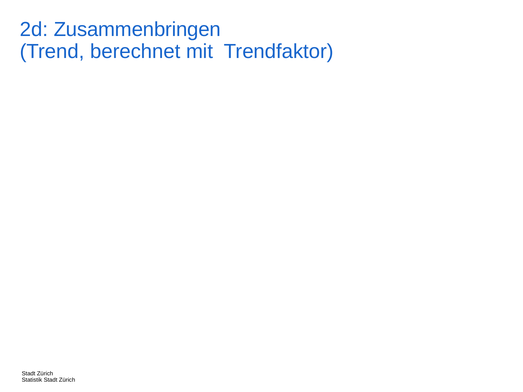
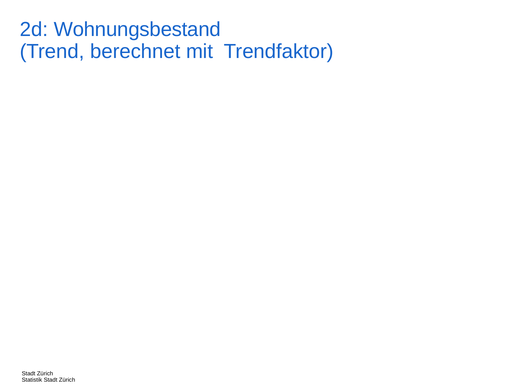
Zusammenbringen: Zusammenbringen -> Wohnungsbestand
